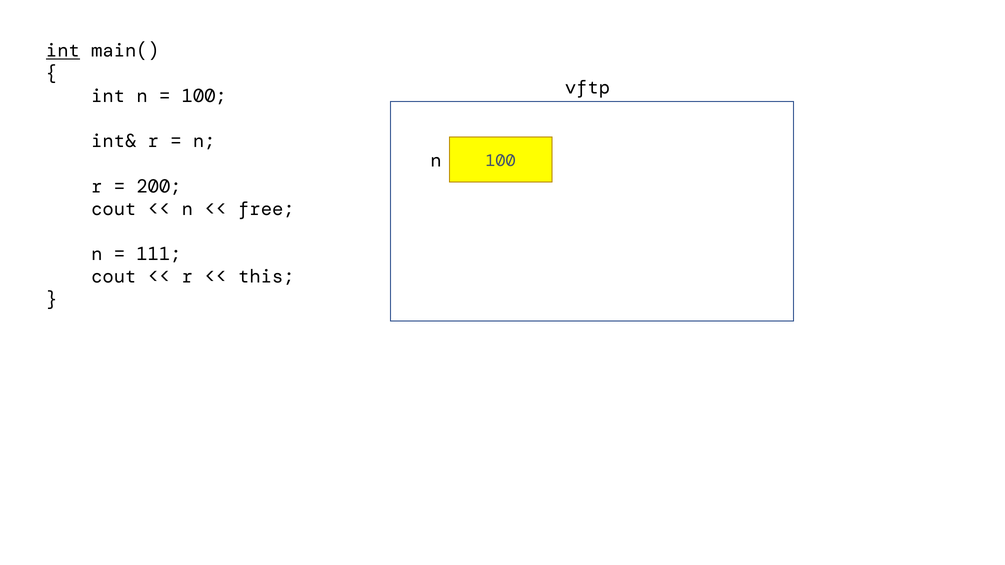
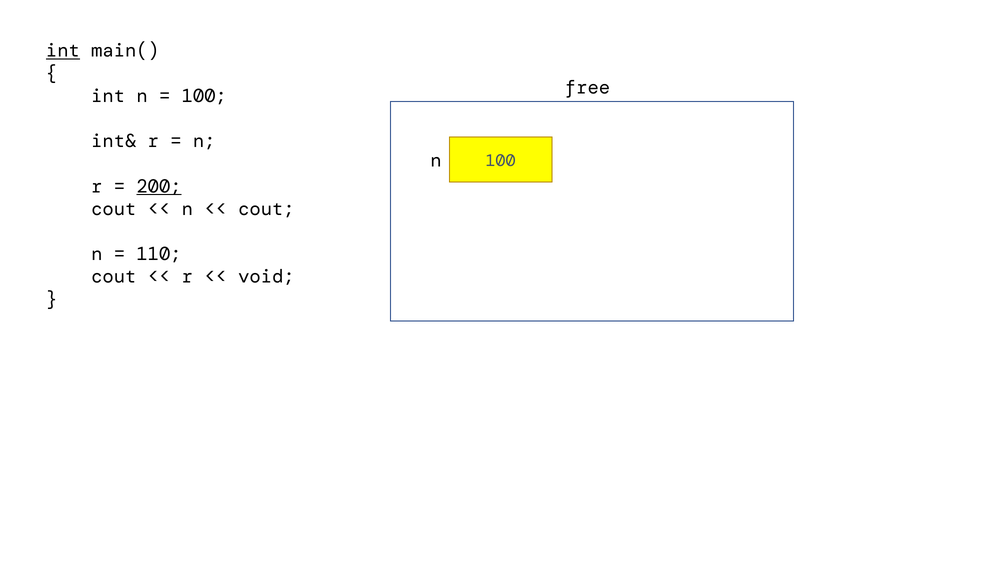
vftp: vftp -> free
200 underline: none -> present
free at (266, 209): free -> cout
111: 111 -> 110
this: this -> void
